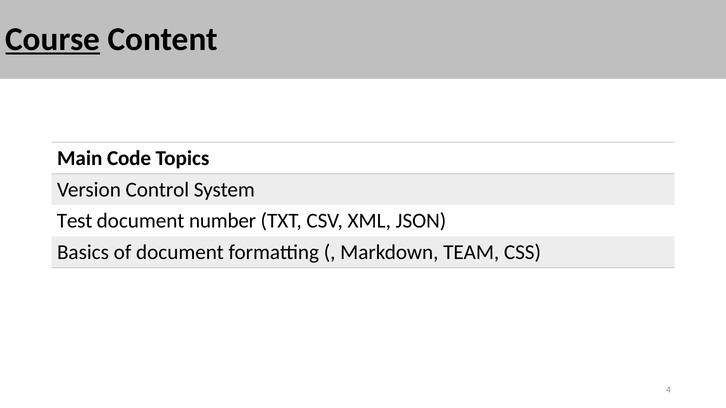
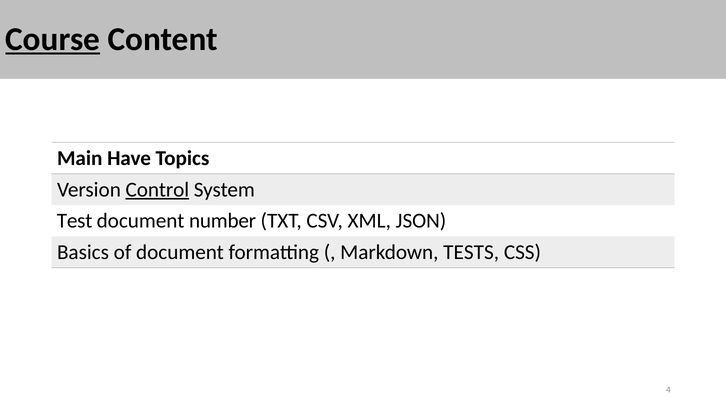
Code: Code -> Have
Control underline: none -> present
TEAM: TEAM -> TESTS
